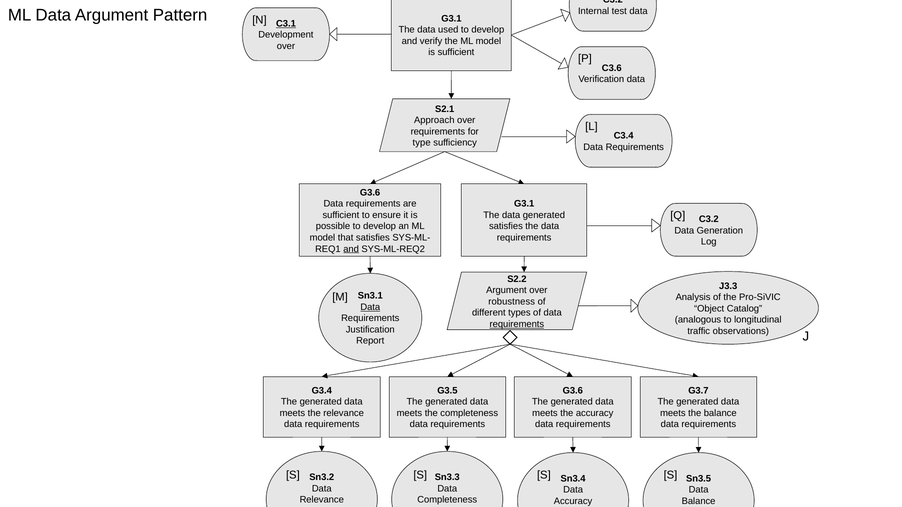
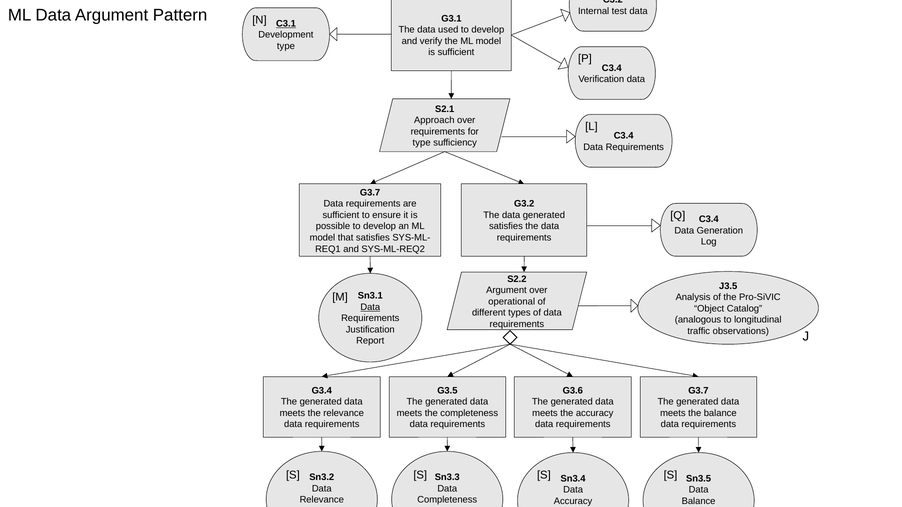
over at (286, 46): over -> type
C3.6 at (612, 68): C3.6 -> C3.4
G3.6 at (370, 193): G3.6 -> G3.7
G3.1 at (524, 204): G3.1 -> G3.2
C3.2 at (709, 219): C3.2 -> C3.4
and at (351, 249) underline: present -> none
J3.3: J3.3 -> J3.5
robustness: robustness -> operational
requirements at (517, 324) underline: present -> none
